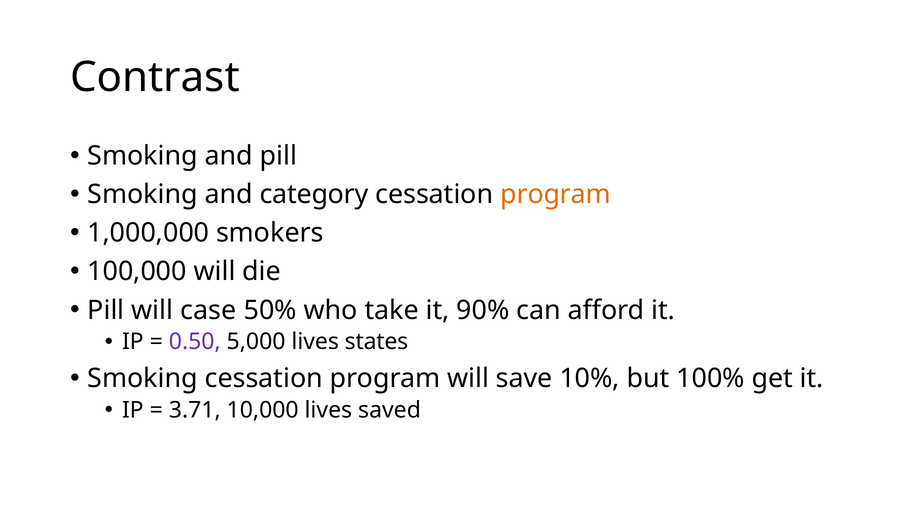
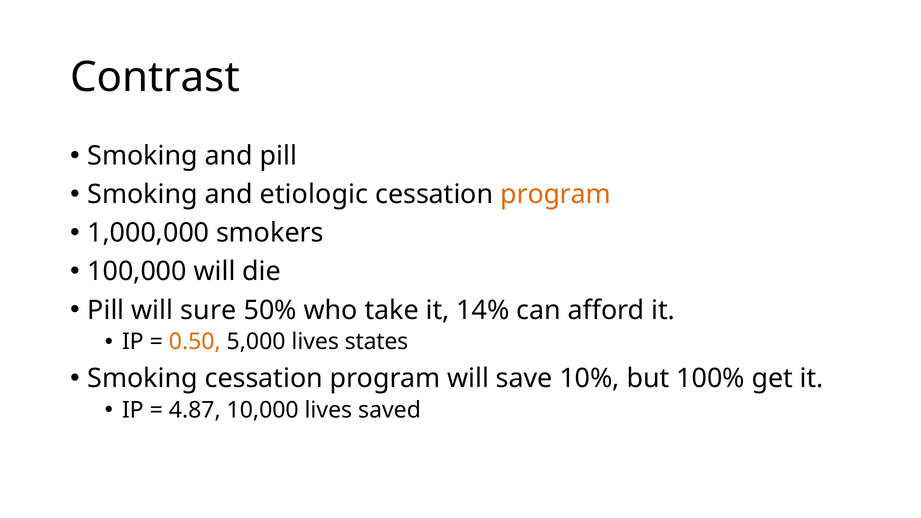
category: category -> etiologic
case: case -> sure
90%: 90% -> 14%
0.50 colour: purple -> orange
3.71: 3.71 -> 4.87
